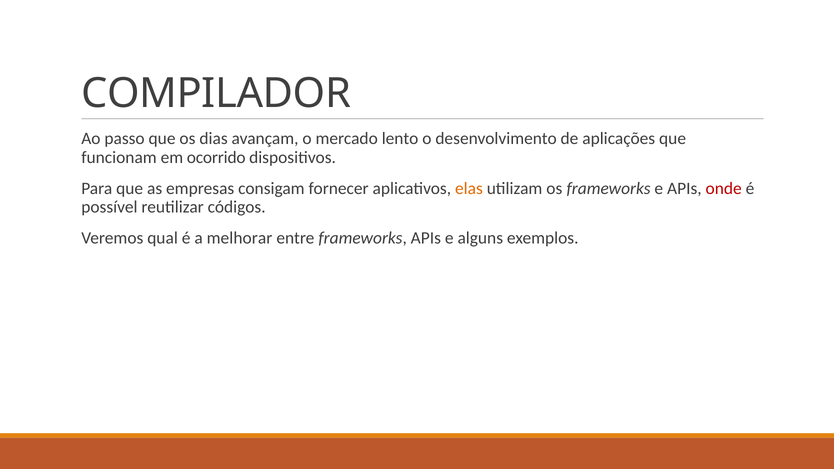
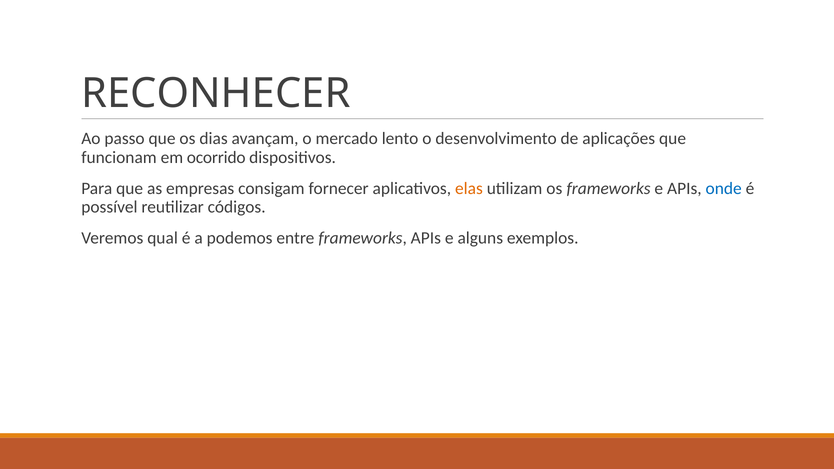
COMPILADOR: COMPILADOR -> RECONHECER
onde colour: red -> blue
melhorar: melhorar -> podemos
